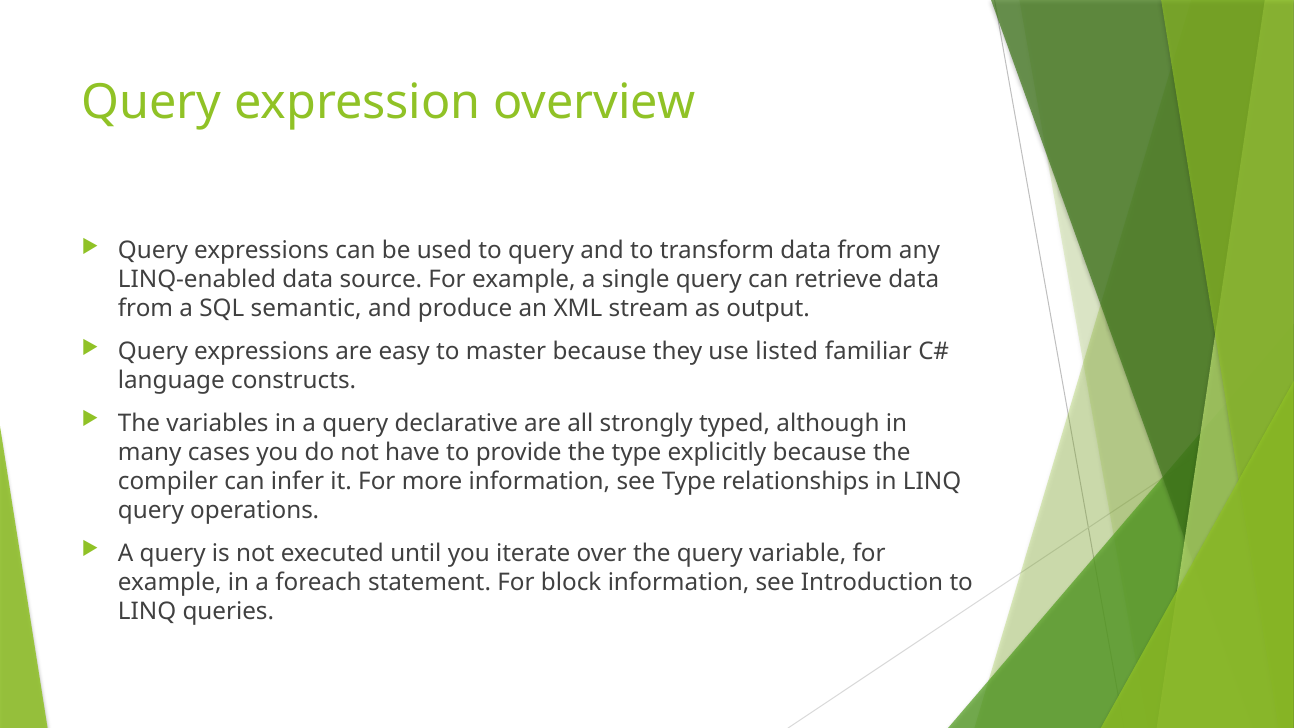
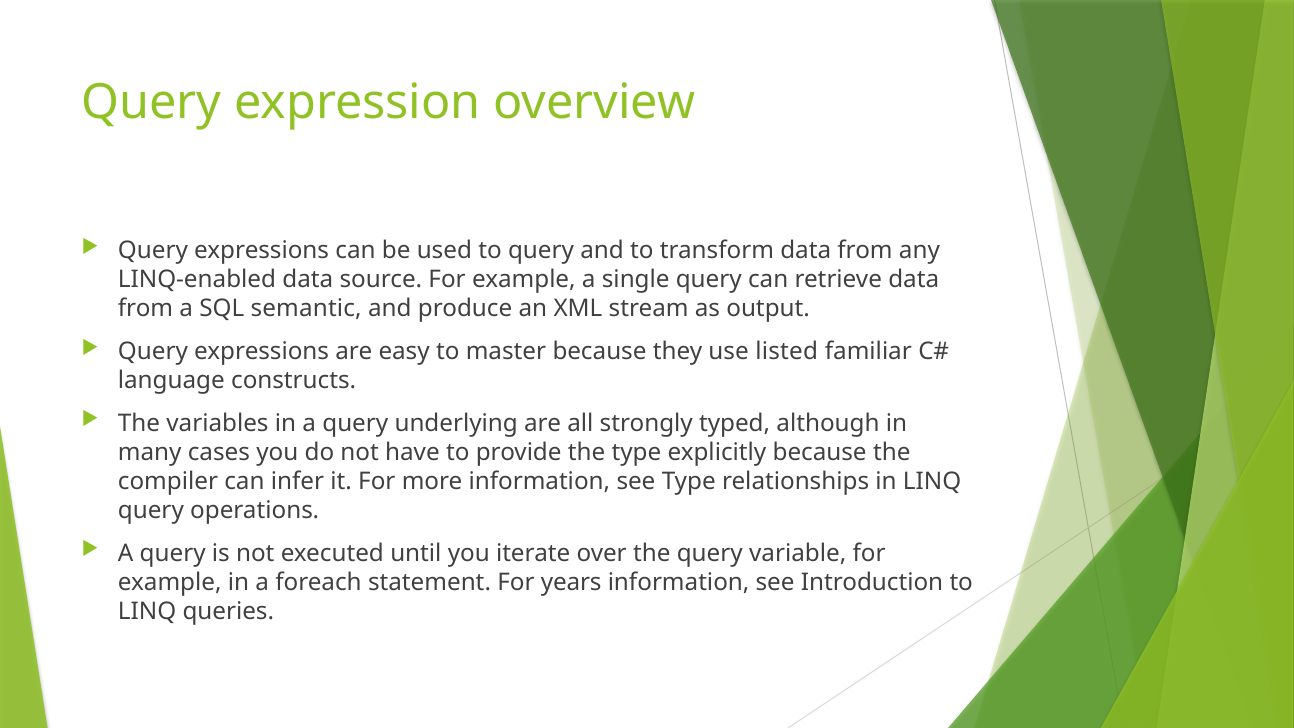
declarative: declarative -> underlying
block: block -> years
